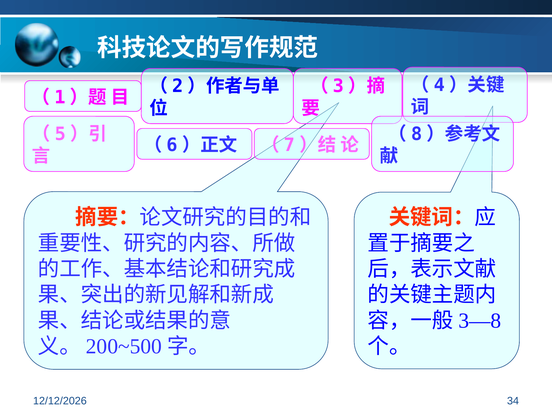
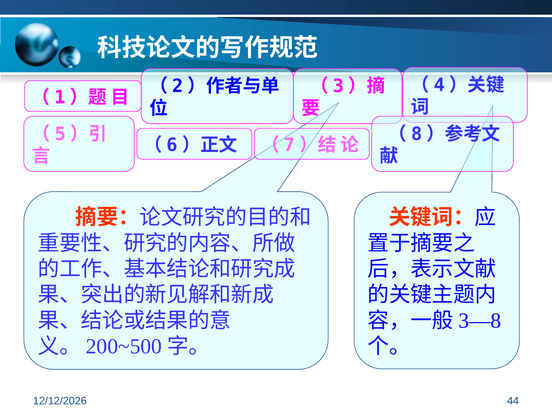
34: 34 -> 44
